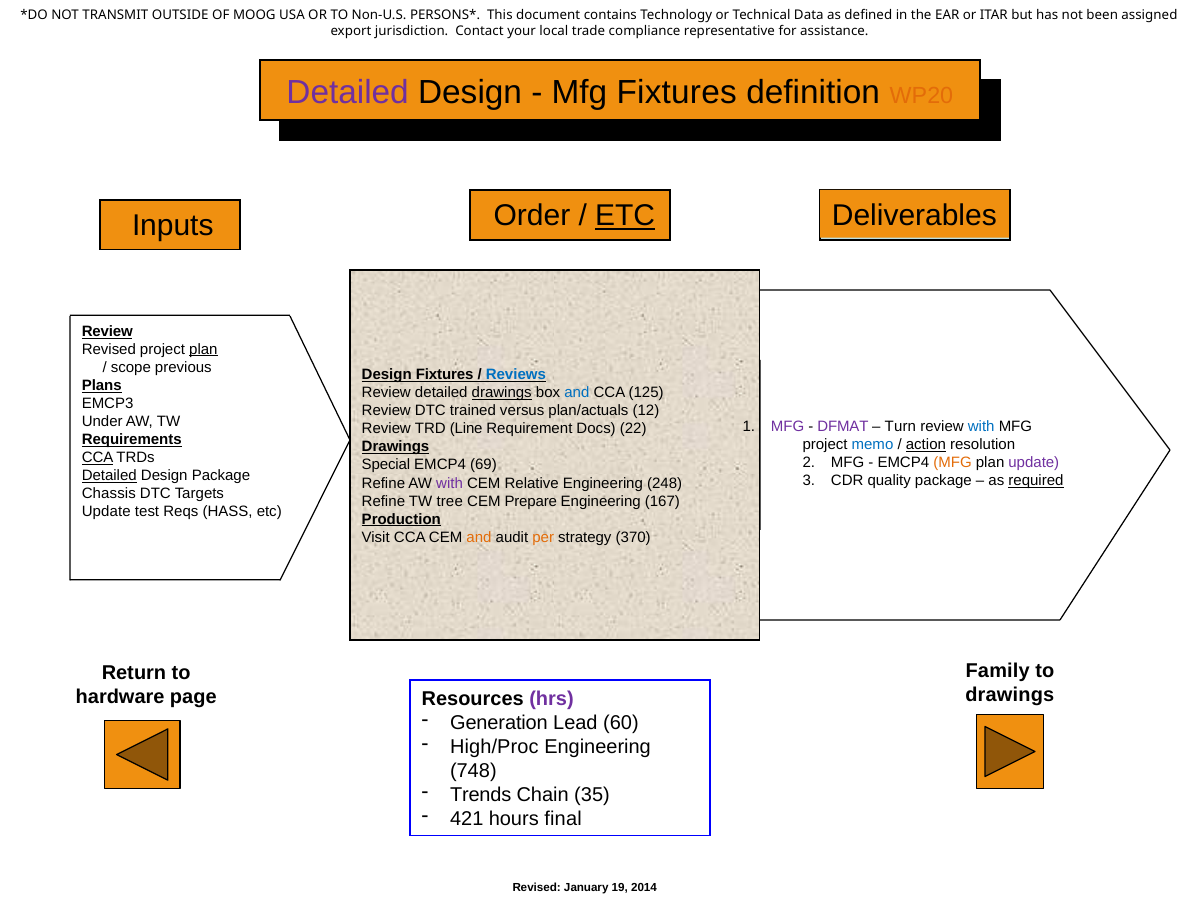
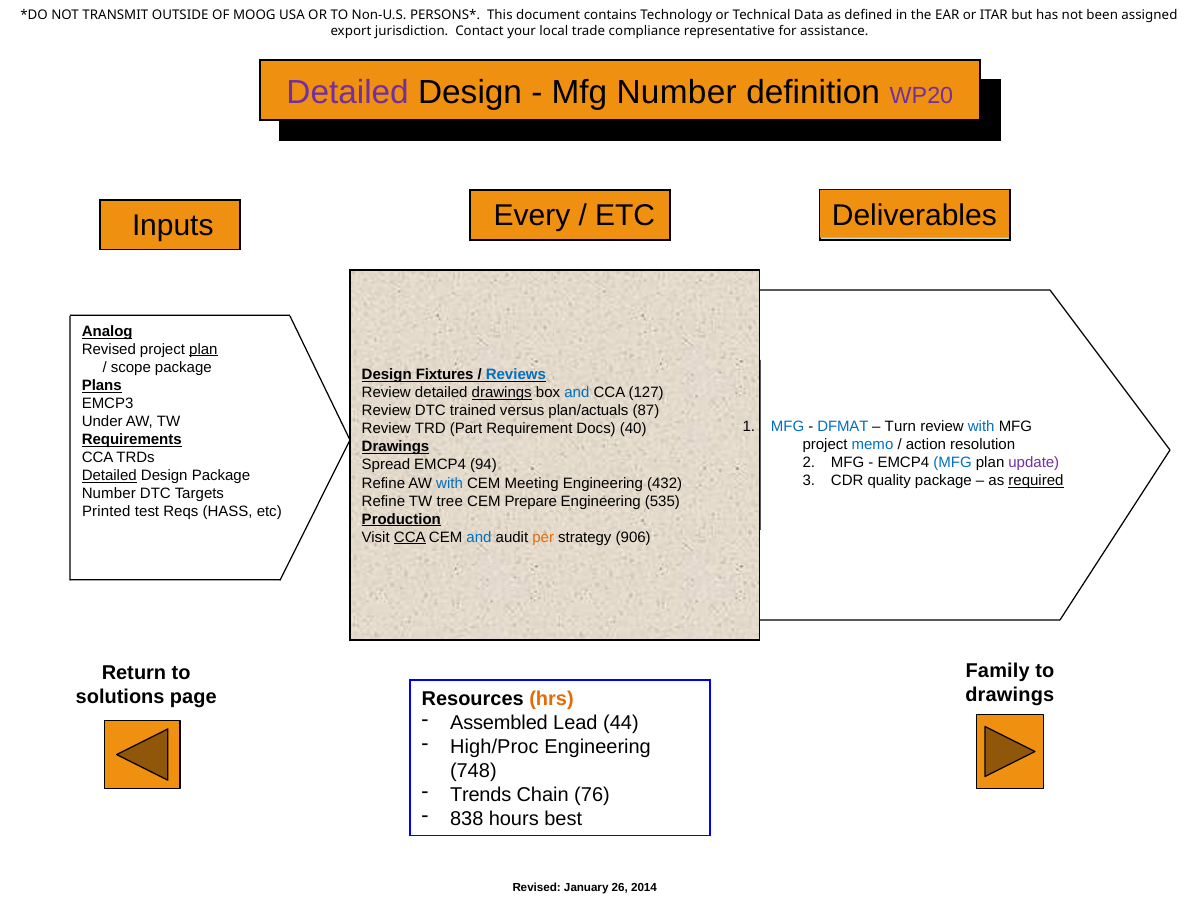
Mfg Fixtures: Fixtures -> Number
WP20 colour: orange -> purple
Order: Order -> Every
ETC at (625, 216) underline: present -> none
Review at (107, 331): Review -> Analog
scope previous: previous -> package
125: 125 -> 127
12: 12 -> 87
MFG at (788, 427) colour: purple -> blue
DFMAT colour: purple -> blue
Line: Line -> Part
22: 22 -> 40
action underline: present -> none
CCA at (98, 458) underline: present -> none
MFG at (953, 463) colour: orange -> blue
Special: Special -> Spread
69: 69 -> 94
with at (450, 483) colour: purple -> blue
Relative: Relative -> Meeting
248: 248 -> 432
Chassis at (109, 494): Chassis -> Number
167: 167 -> 535
Update at (106, 512): Update -> Printed
CCA at (410, 537) underline: none -> present
and at (479, 537) colour: orange -> blue
370: 370 -> 906
hardware: hardware -> solutions
hrs colour: purple -> orange
Generation: Generation -> Assembled
60: 60 -> 44
35: 35 -> 76
421: 421 -> 838
final: final -> best
19: 19 -> 26
